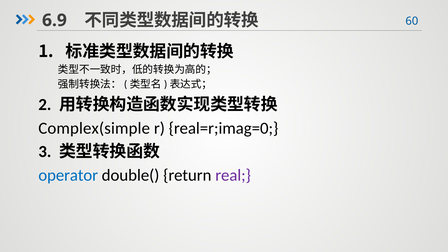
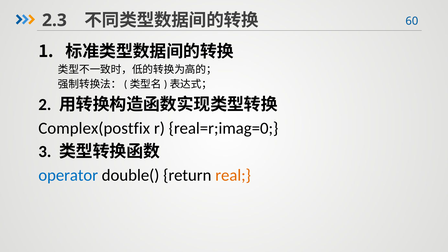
6.9: 6.9 -> 2.3
Complex(simple: Complex(simple -> Complex(postfix
real colour: purple -> orange
